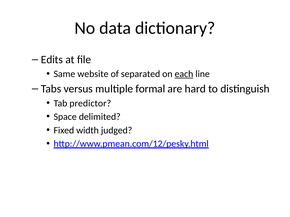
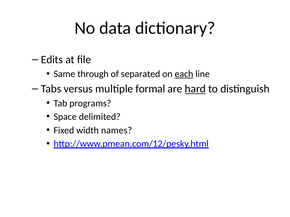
website: website -> through
hard underline: none -> present
predictor: predictor -> programs
judged: judged -> names
